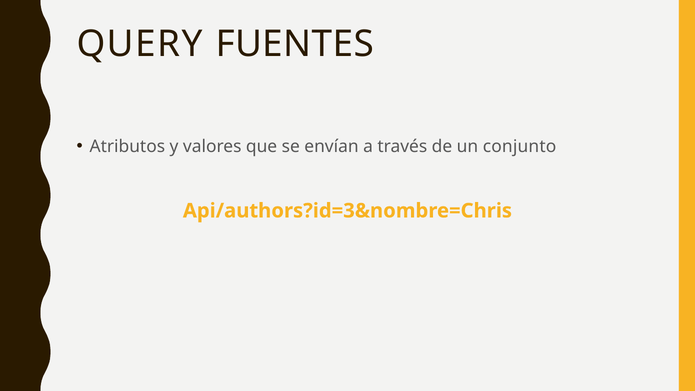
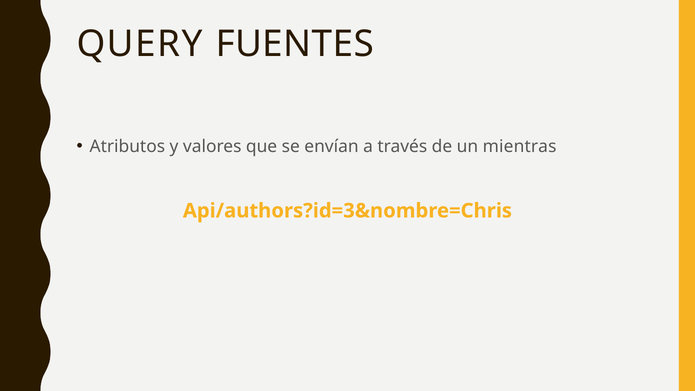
conjunto: conjunto -> mientras
